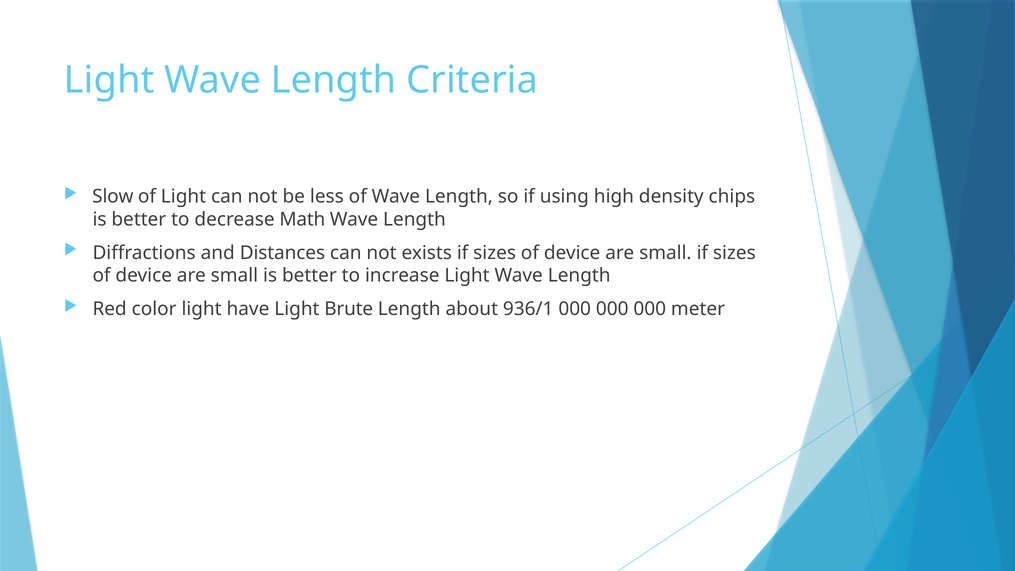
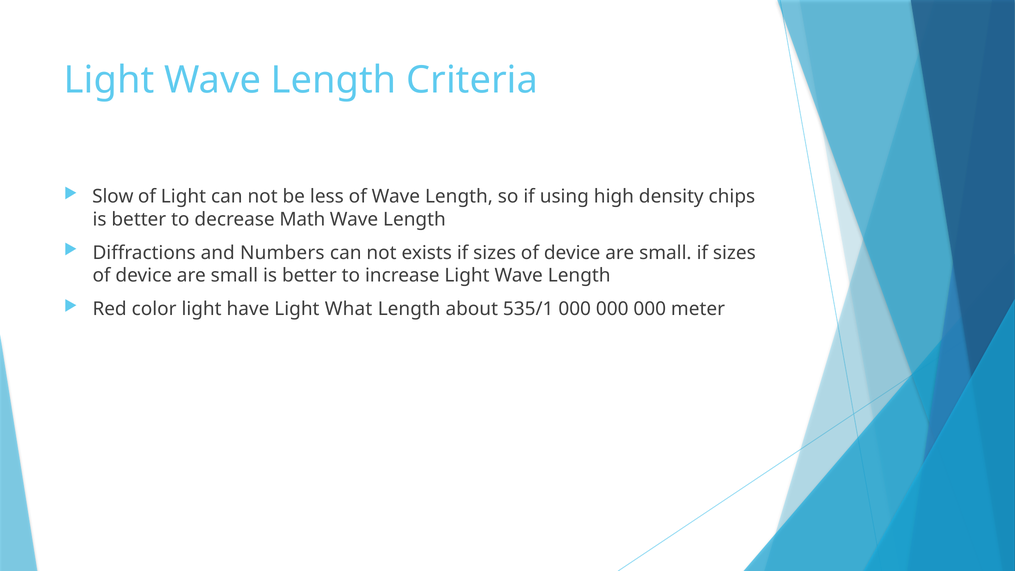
Distances: Distances -> Numbers
Brute: Brute -> What
936/1: 936/1 -> 535/1
